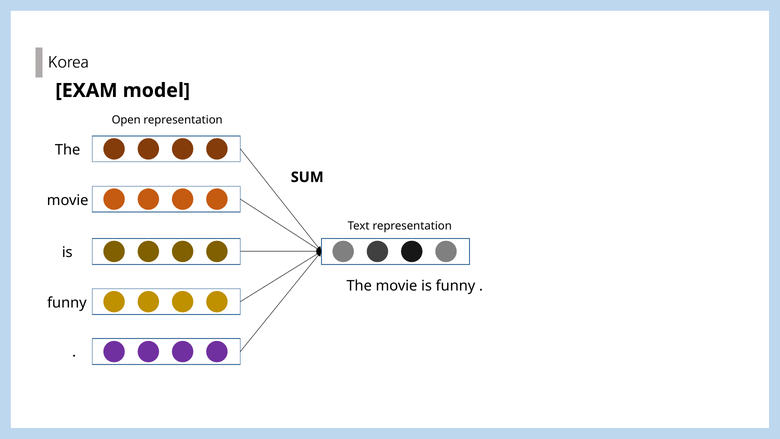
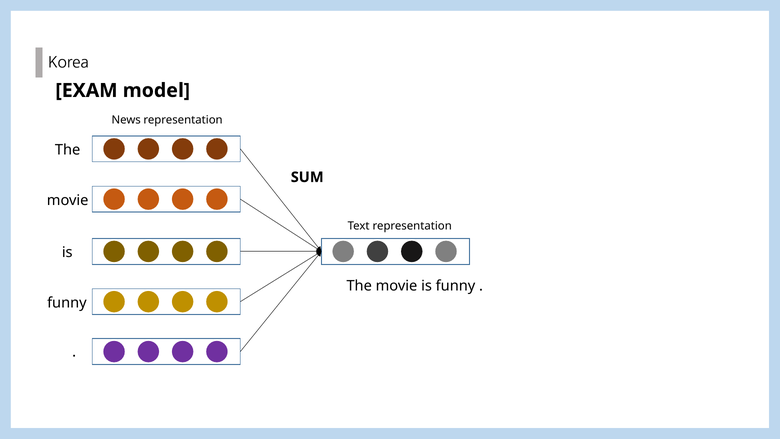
Open: Open -> News
